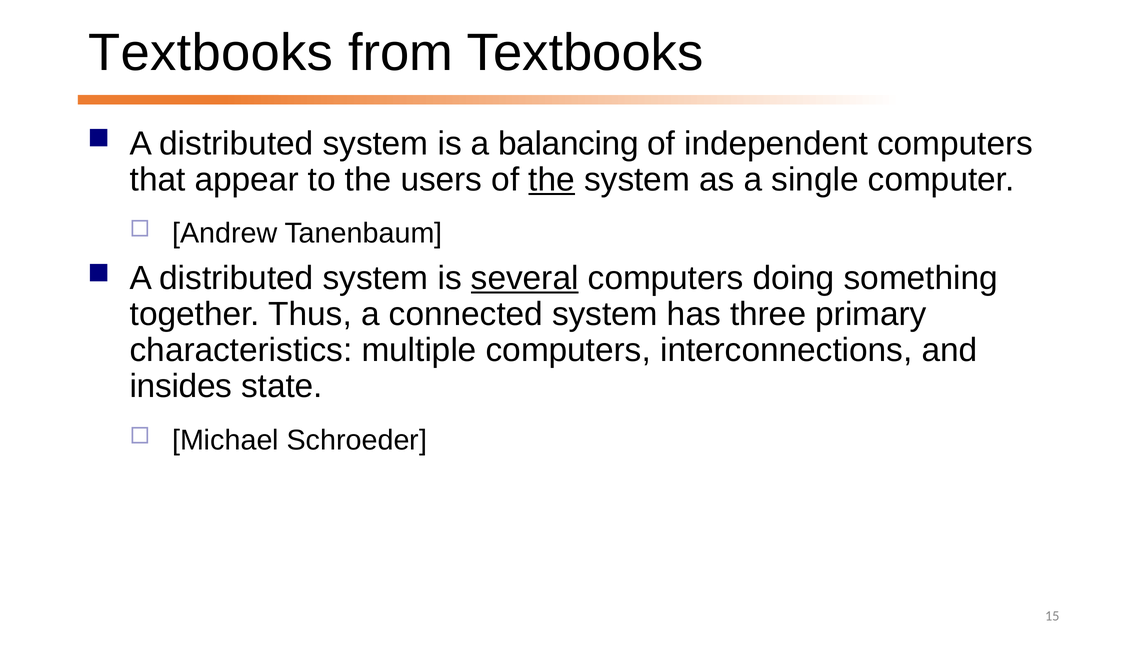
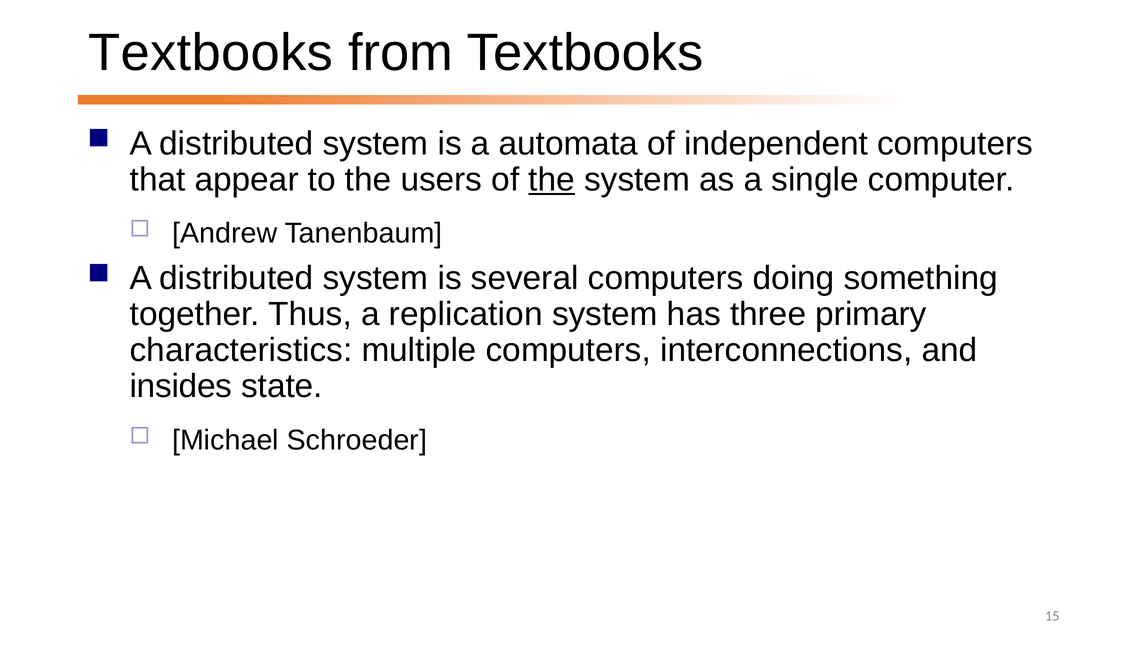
balancing: balancing -> automata
several underline: present -> none
connected: connected -> replication
